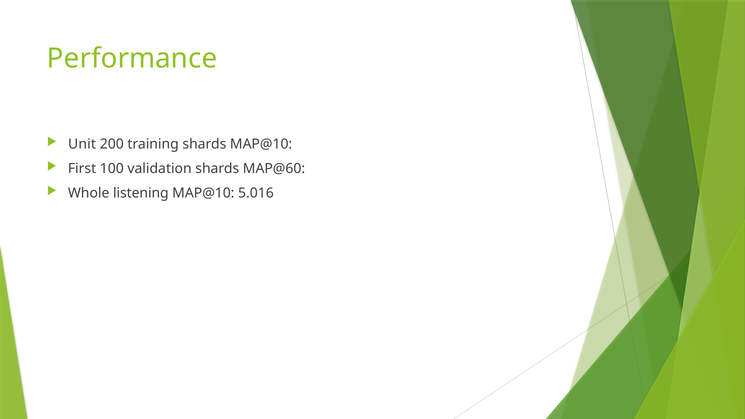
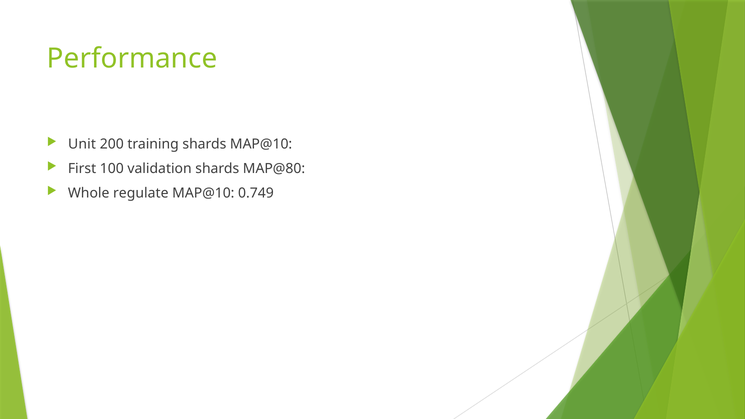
MAP@60: MAP@60 -> MAP@80
listening: listening -> regulate
5.016: 5.016 -> 0.749
